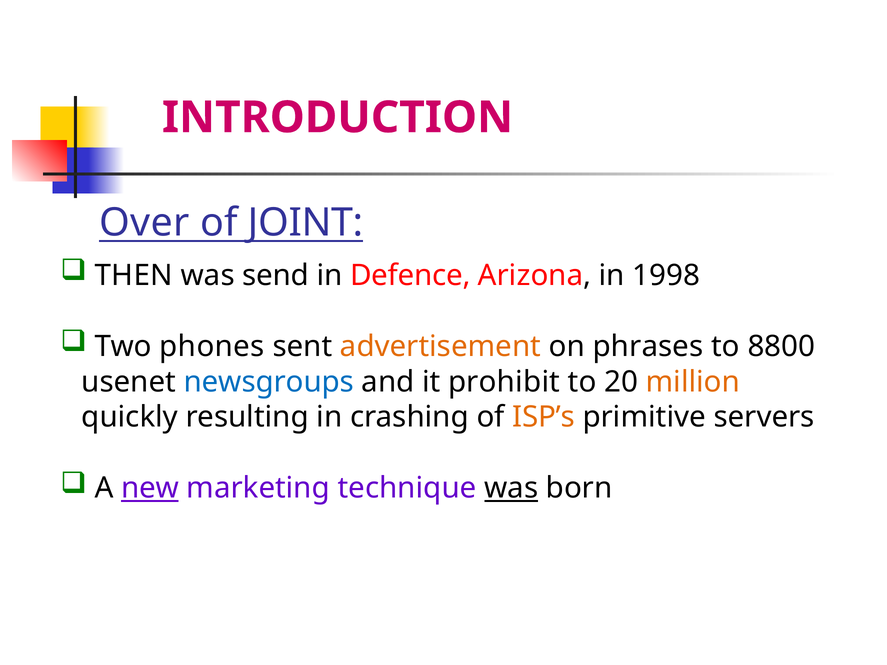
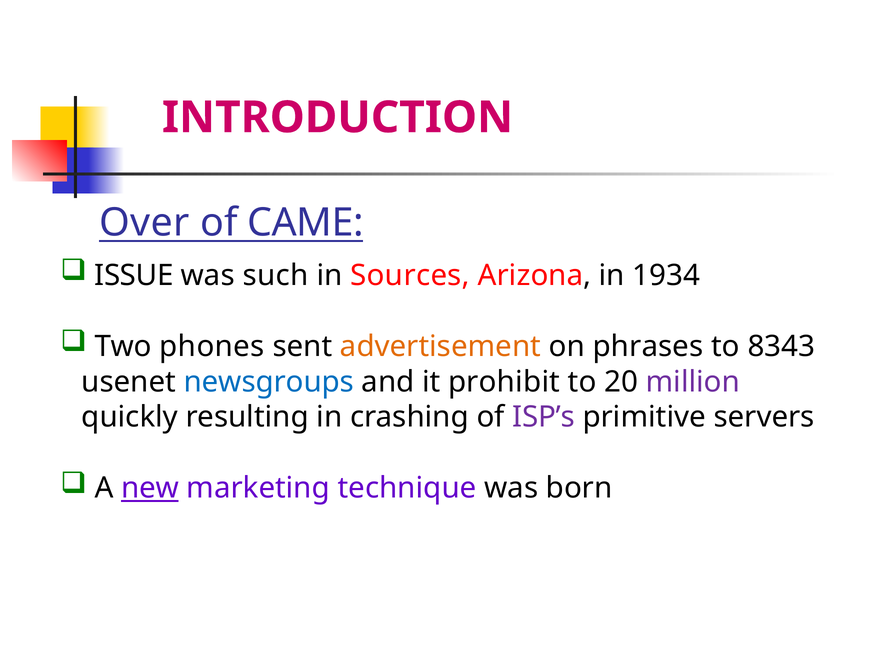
JOINT: JOINT -> CAME
THEN: THEN -> ISSUE
send: send -> such
Defence: Defence -> Sources
1998: 1998 -> 1934
8800: 8800 -> 8343
million colour: orange -> purple
ISP’s colour: orange -> purple
was at (511, 488) underline: present -> none
